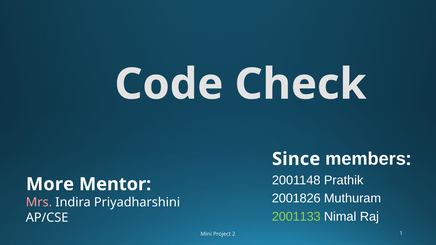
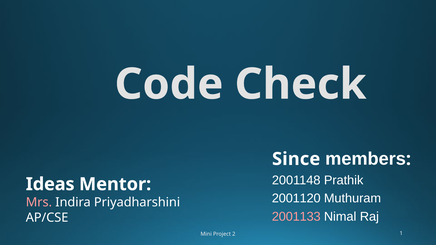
More: More -> Ideas
2001826: 2001826 -> 2001120
2001133 colour: light green -> pink
